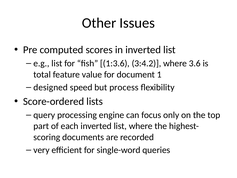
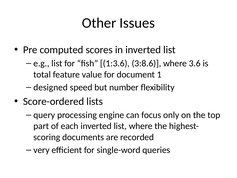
3:4.2: 3:4.2 -> 3:8.6
process: process -> number
